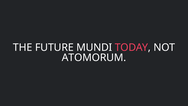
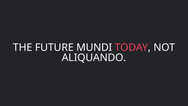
ATOMORUM: ATOMORUM -> ALIQUANDO
